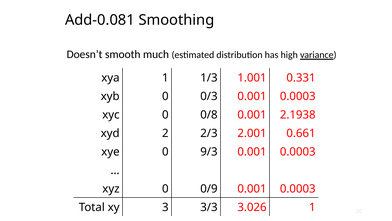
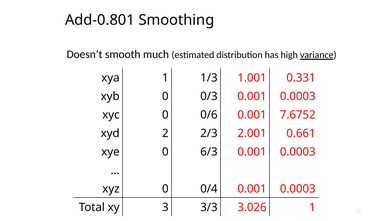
Add-0.081: Add-0.081 -> Add-0.801
0/8: 0/8 -> 0/6
2.1938: 2.1938 -> 7.6752
9/3: 9/3 -> 6/3
0/9: 0/9 -> 0/4
